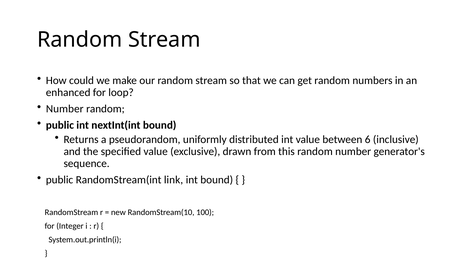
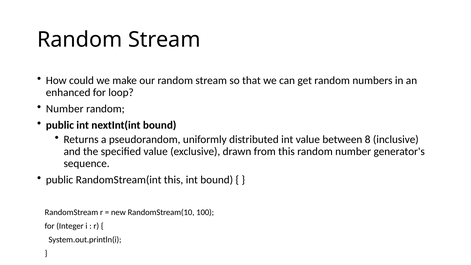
6: 6 -> 8
RandomStream(int link: link -> this
